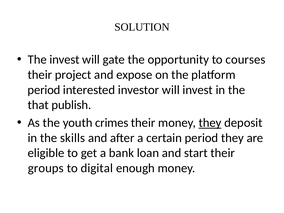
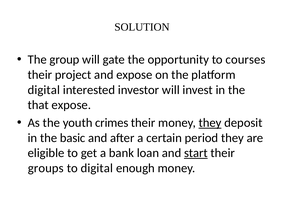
The invest: invest -> group
period at (44, 90): period -> digital
that publish: publish -> expose
skills: skills -> basic
start underline: none -> present
